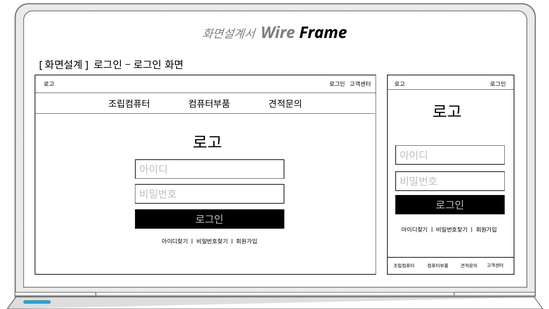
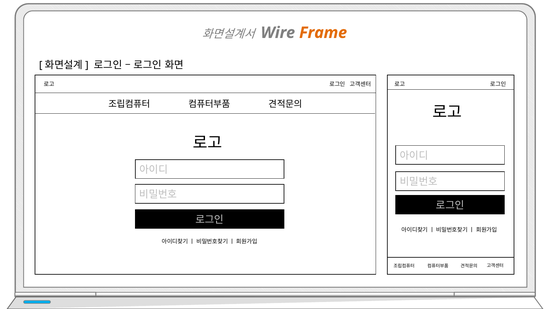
Frame colour: black -> orange
